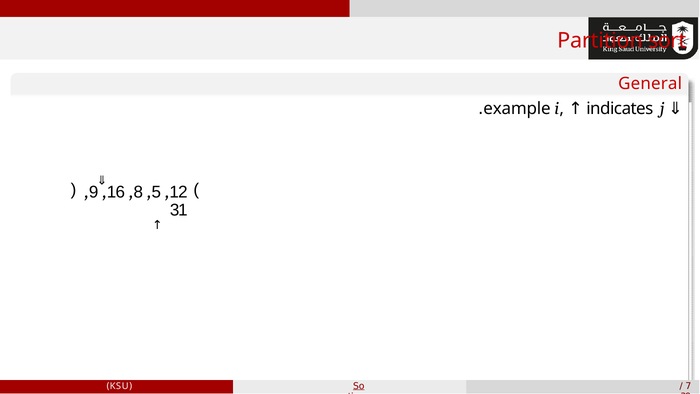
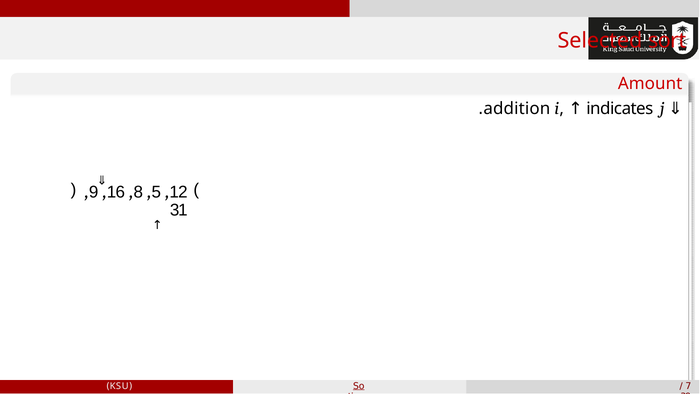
Partition: Partition -> Selected
General: General -> Amount
example: example -> addition
